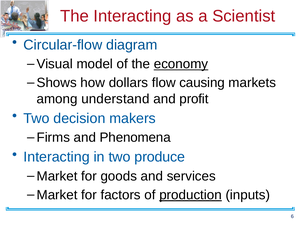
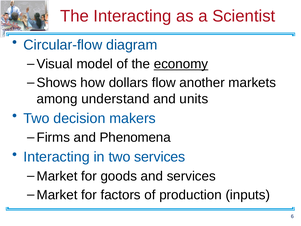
causing: causing -> another
profit: profit -> units
two produce: produce -> services
production underline: present -> none
